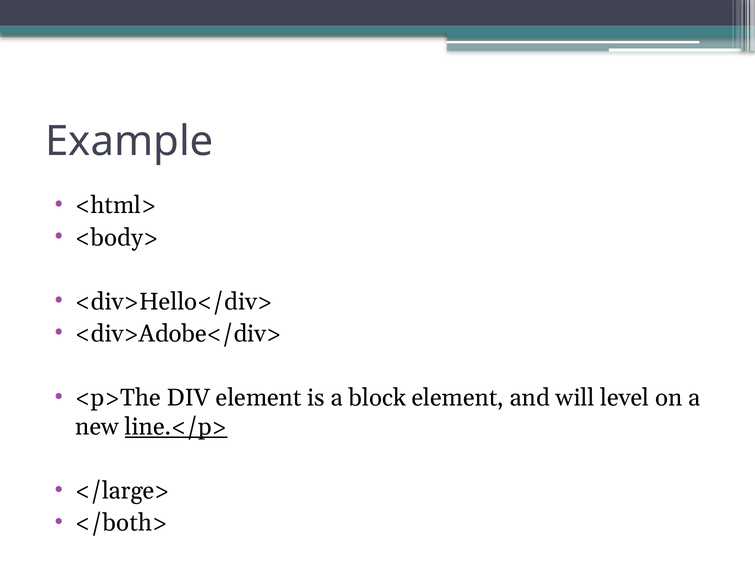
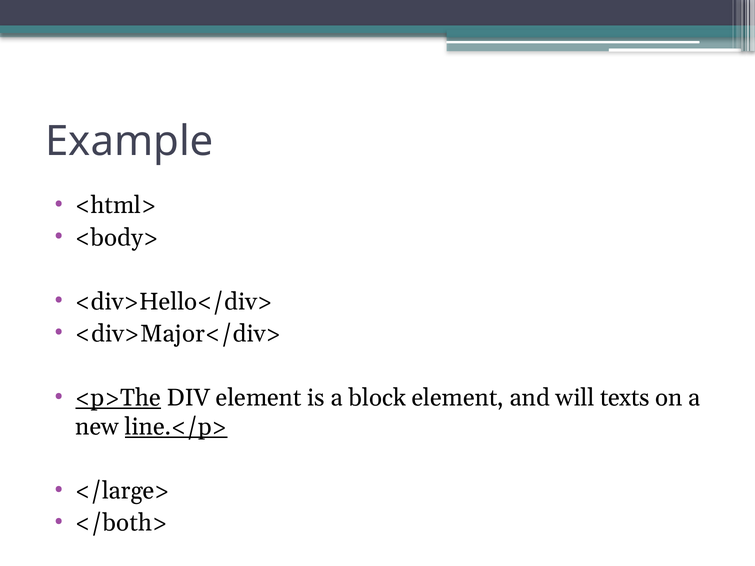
<div>Adobe</div>: <div>Adobe</div> -> <div>Major</div>
<p>The underline: none -> present
level: level -> texts
